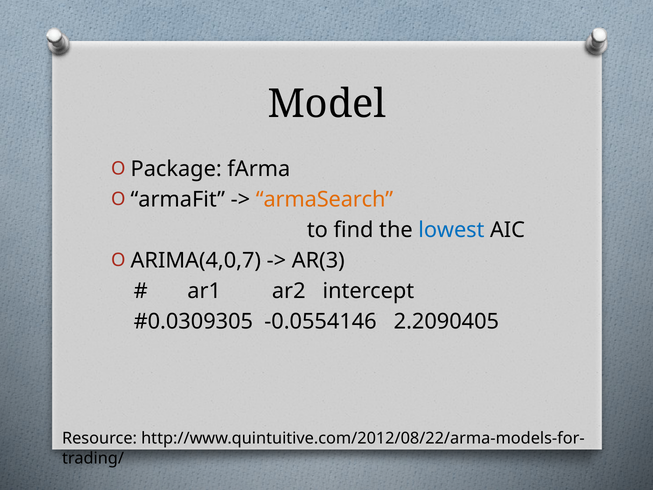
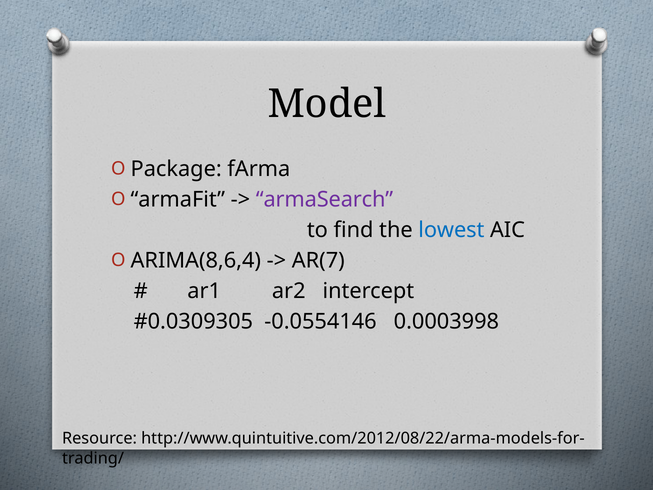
armaSearch colour: orange -> purple
ARIMA(4,0,7: ARIMA(4,0,7 -> ARIMA(8,6,4
AR(3: AR(3 -> AR(7
2.2090405: 2.2090405 -> 0.0003998
